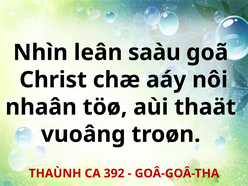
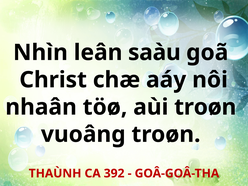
aùi thaät: thaät -> troøn
